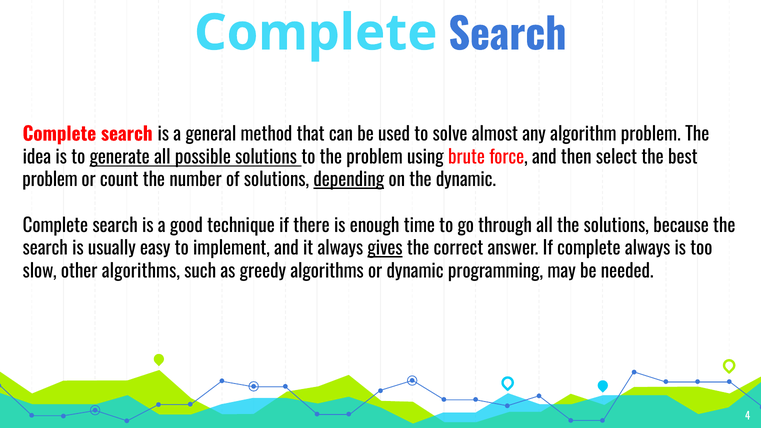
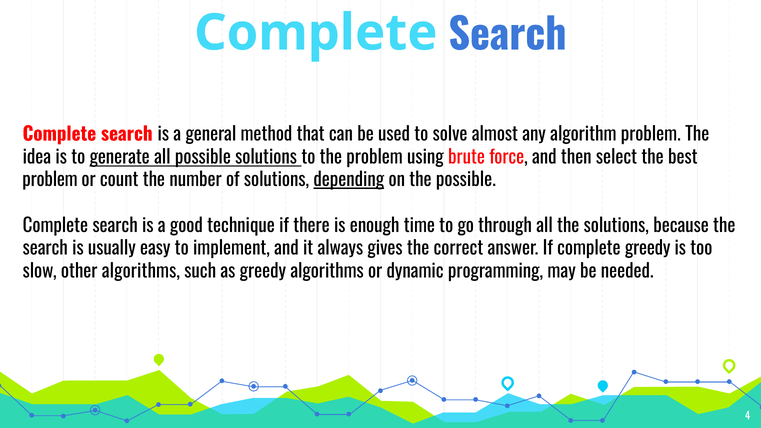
the dynamic: dynamic -> possible
gives underline: present -> none
complete always: always -> greedy
